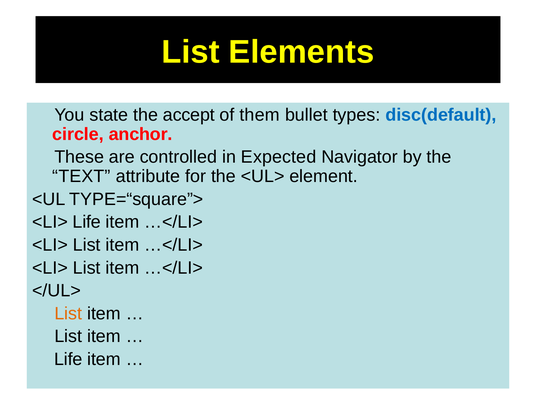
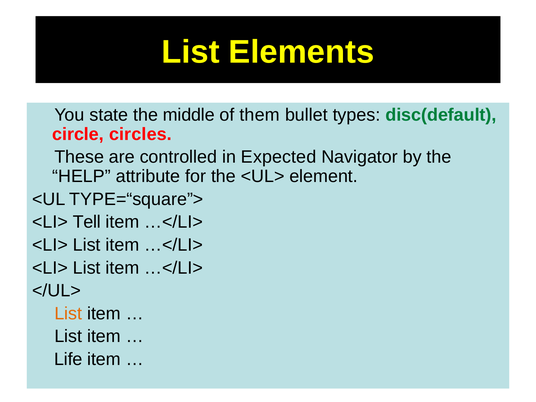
accept: accept -> middle
disc(default colour: blue -> green
anchor: anchor -> circles
TEXT: TEXT -> HELP
<LI> Life: Life -> Tell
